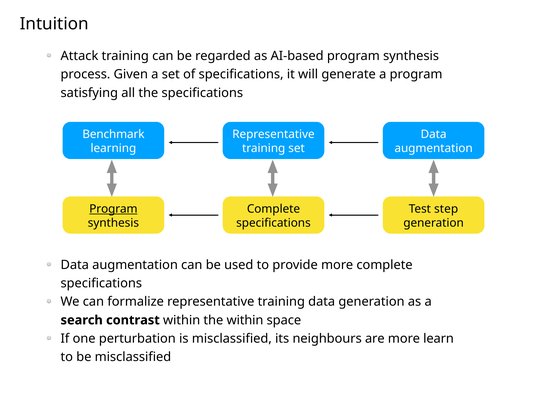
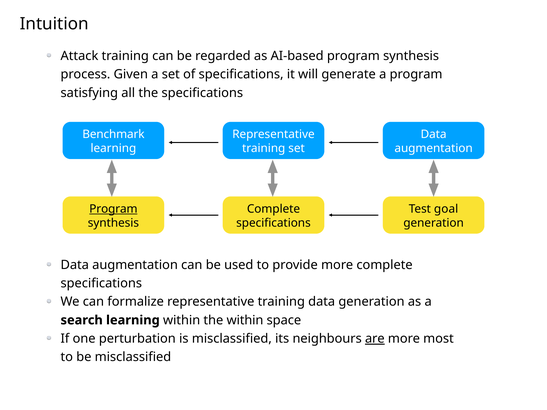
step: step -> goal
search contrast: contrast -> learning
are underline: none -> present
learn: learn -> most
